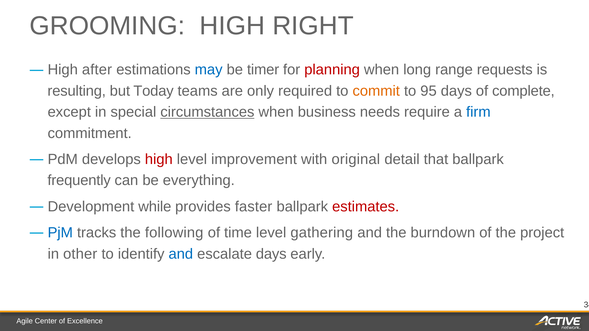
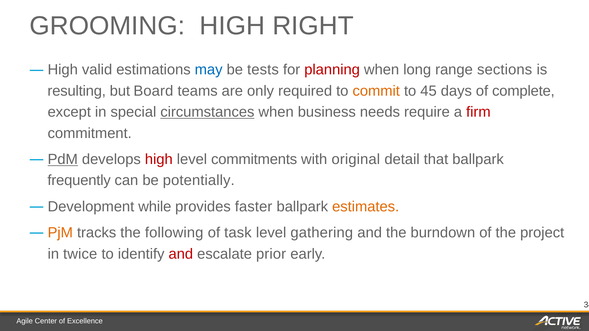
after: after -> valid
timer: timer -> tests
requests: requests -> sections
Today: Today -> Board
95: 95 -> 45
firm colour: blue -> red
PdM underline: none -> present
improvement: improvement -> commitments
everything: everything -> potentially
estimates colour: red -> orange
PjM colour: blue -> orange
time: time -> task
other: other -> twice
and at (181, 254) colour: blue -> red
escalate days: days -> prior
